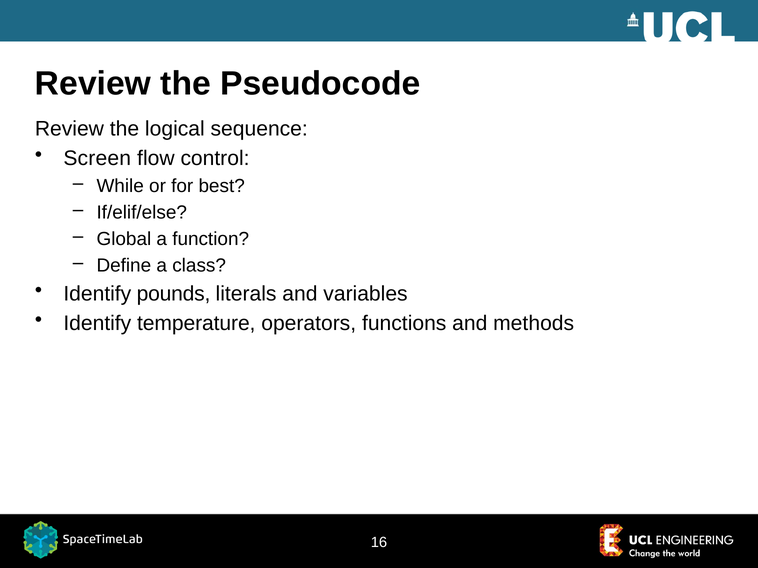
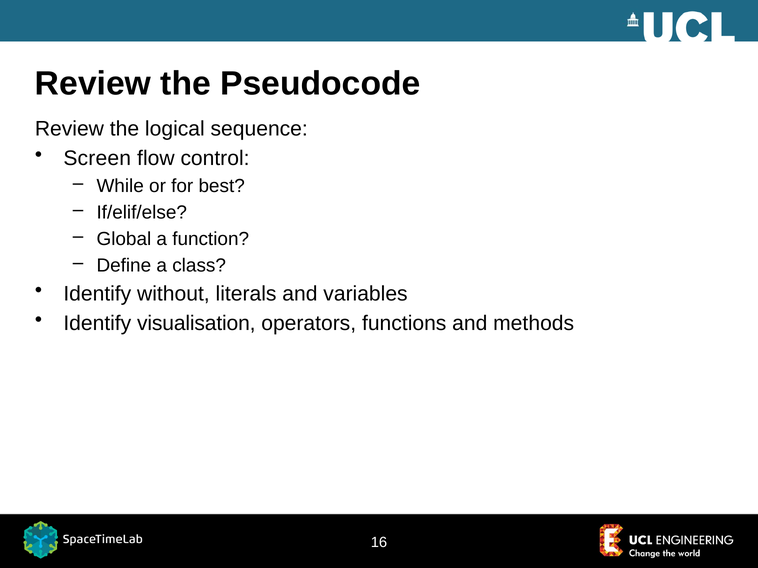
pounds: pounds -> without
temperature: temperature -> visualisation
